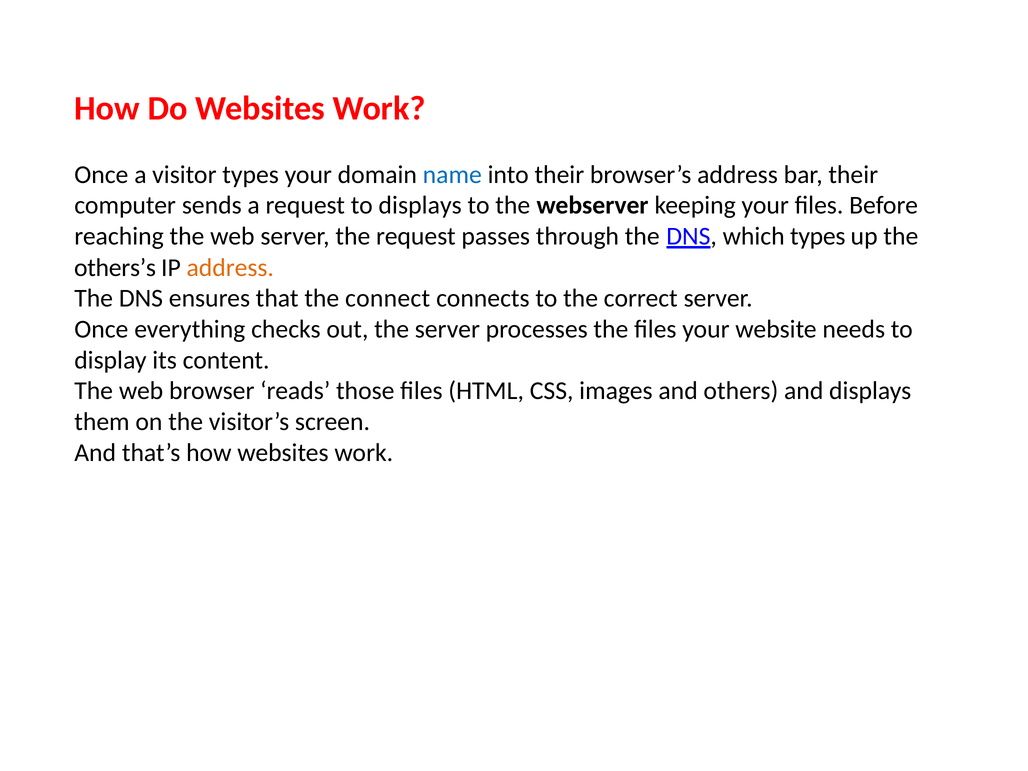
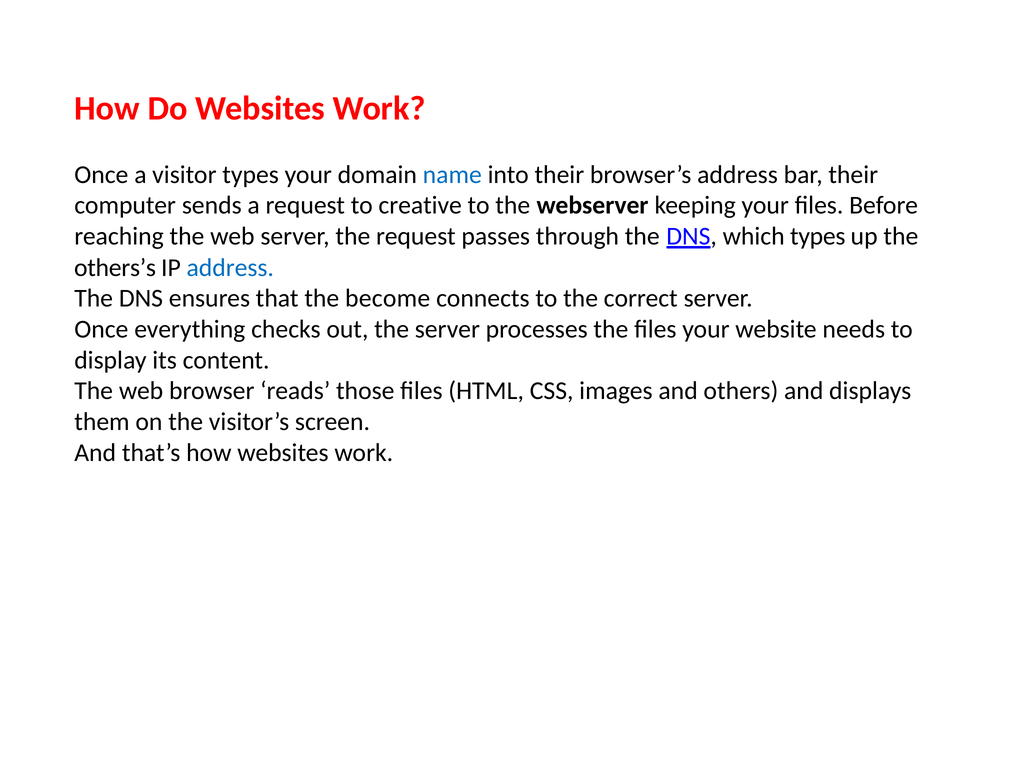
to displays: displays -> creative
address at (230, 268) colour: orange -> blue
connect: connect -> become
